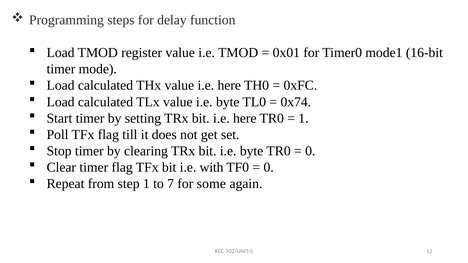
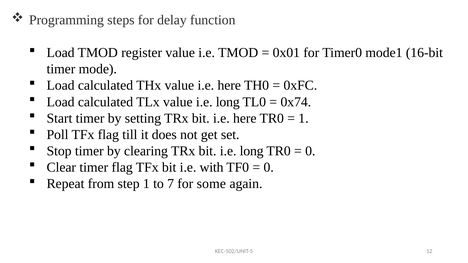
value i.e byte: byte -> long
bit i.e byte: byte -> long
